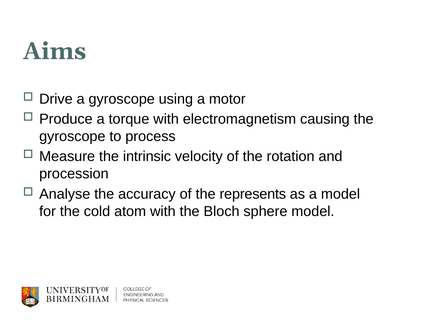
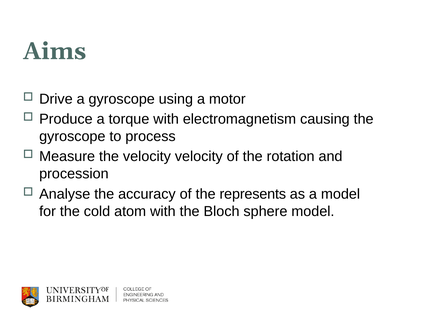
the intrinsic: intrinsic -> velocity
